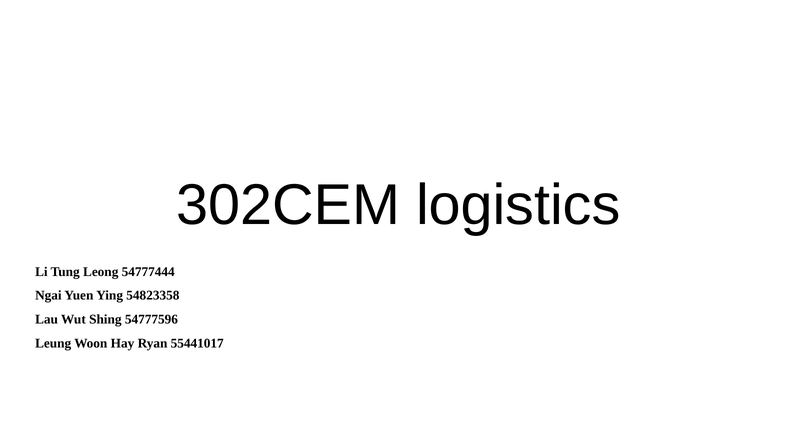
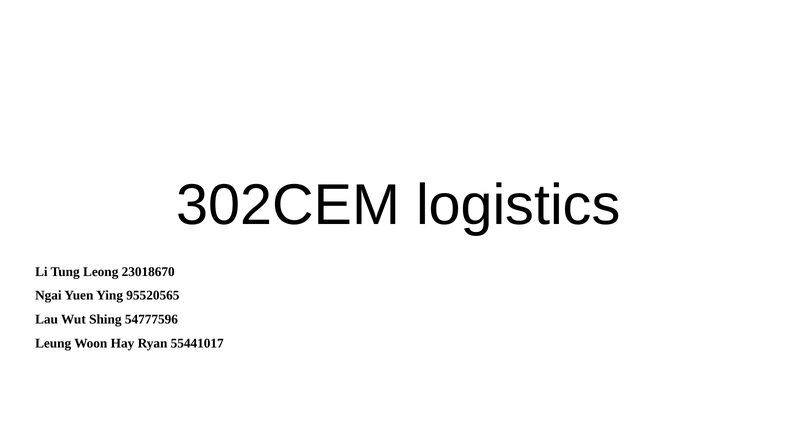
54777444: 54777444 -> 23018670
54823358: 54823358 -> 95520565
